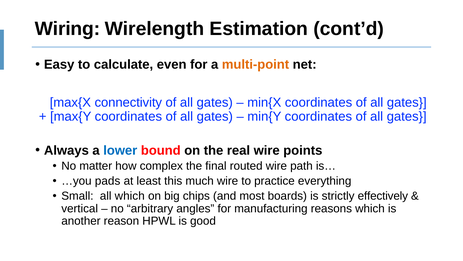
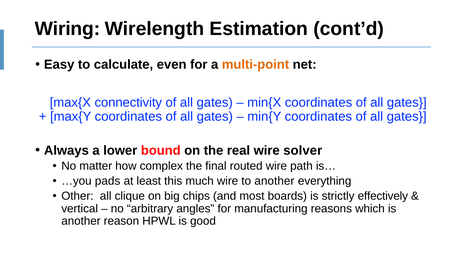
lower colour: blue -> black
points: points -> solver
to practice: practice -> another
Small: Small -> Other
all which: which -> clique
